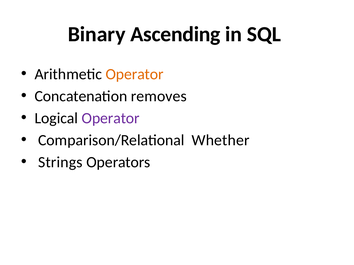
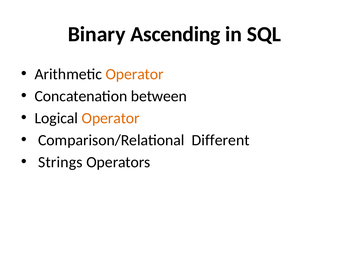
removes: removes -> between
Operator at (111, 118) colour: purple -> orange
Whether: Whether -> Different
